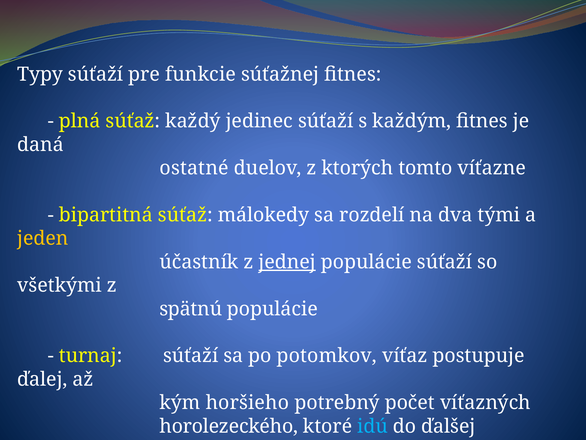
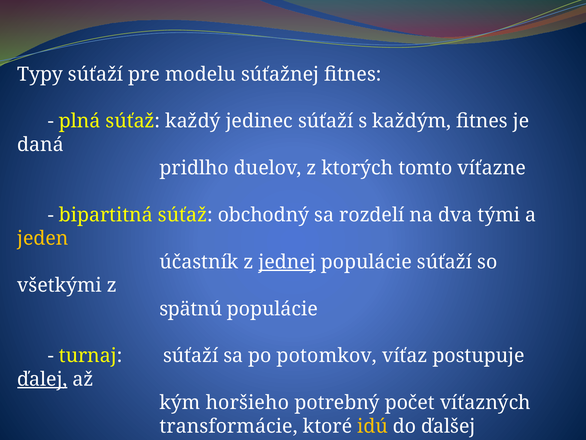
funkcie: funkcie -> modelu
ostatné: ostatné -> pridlho
málokedy: málokedy -> obchodný
ďalej underline: none -> present
horolezeckého: horolezeckého -> transformácie
idú colour: light blue -> yellow
